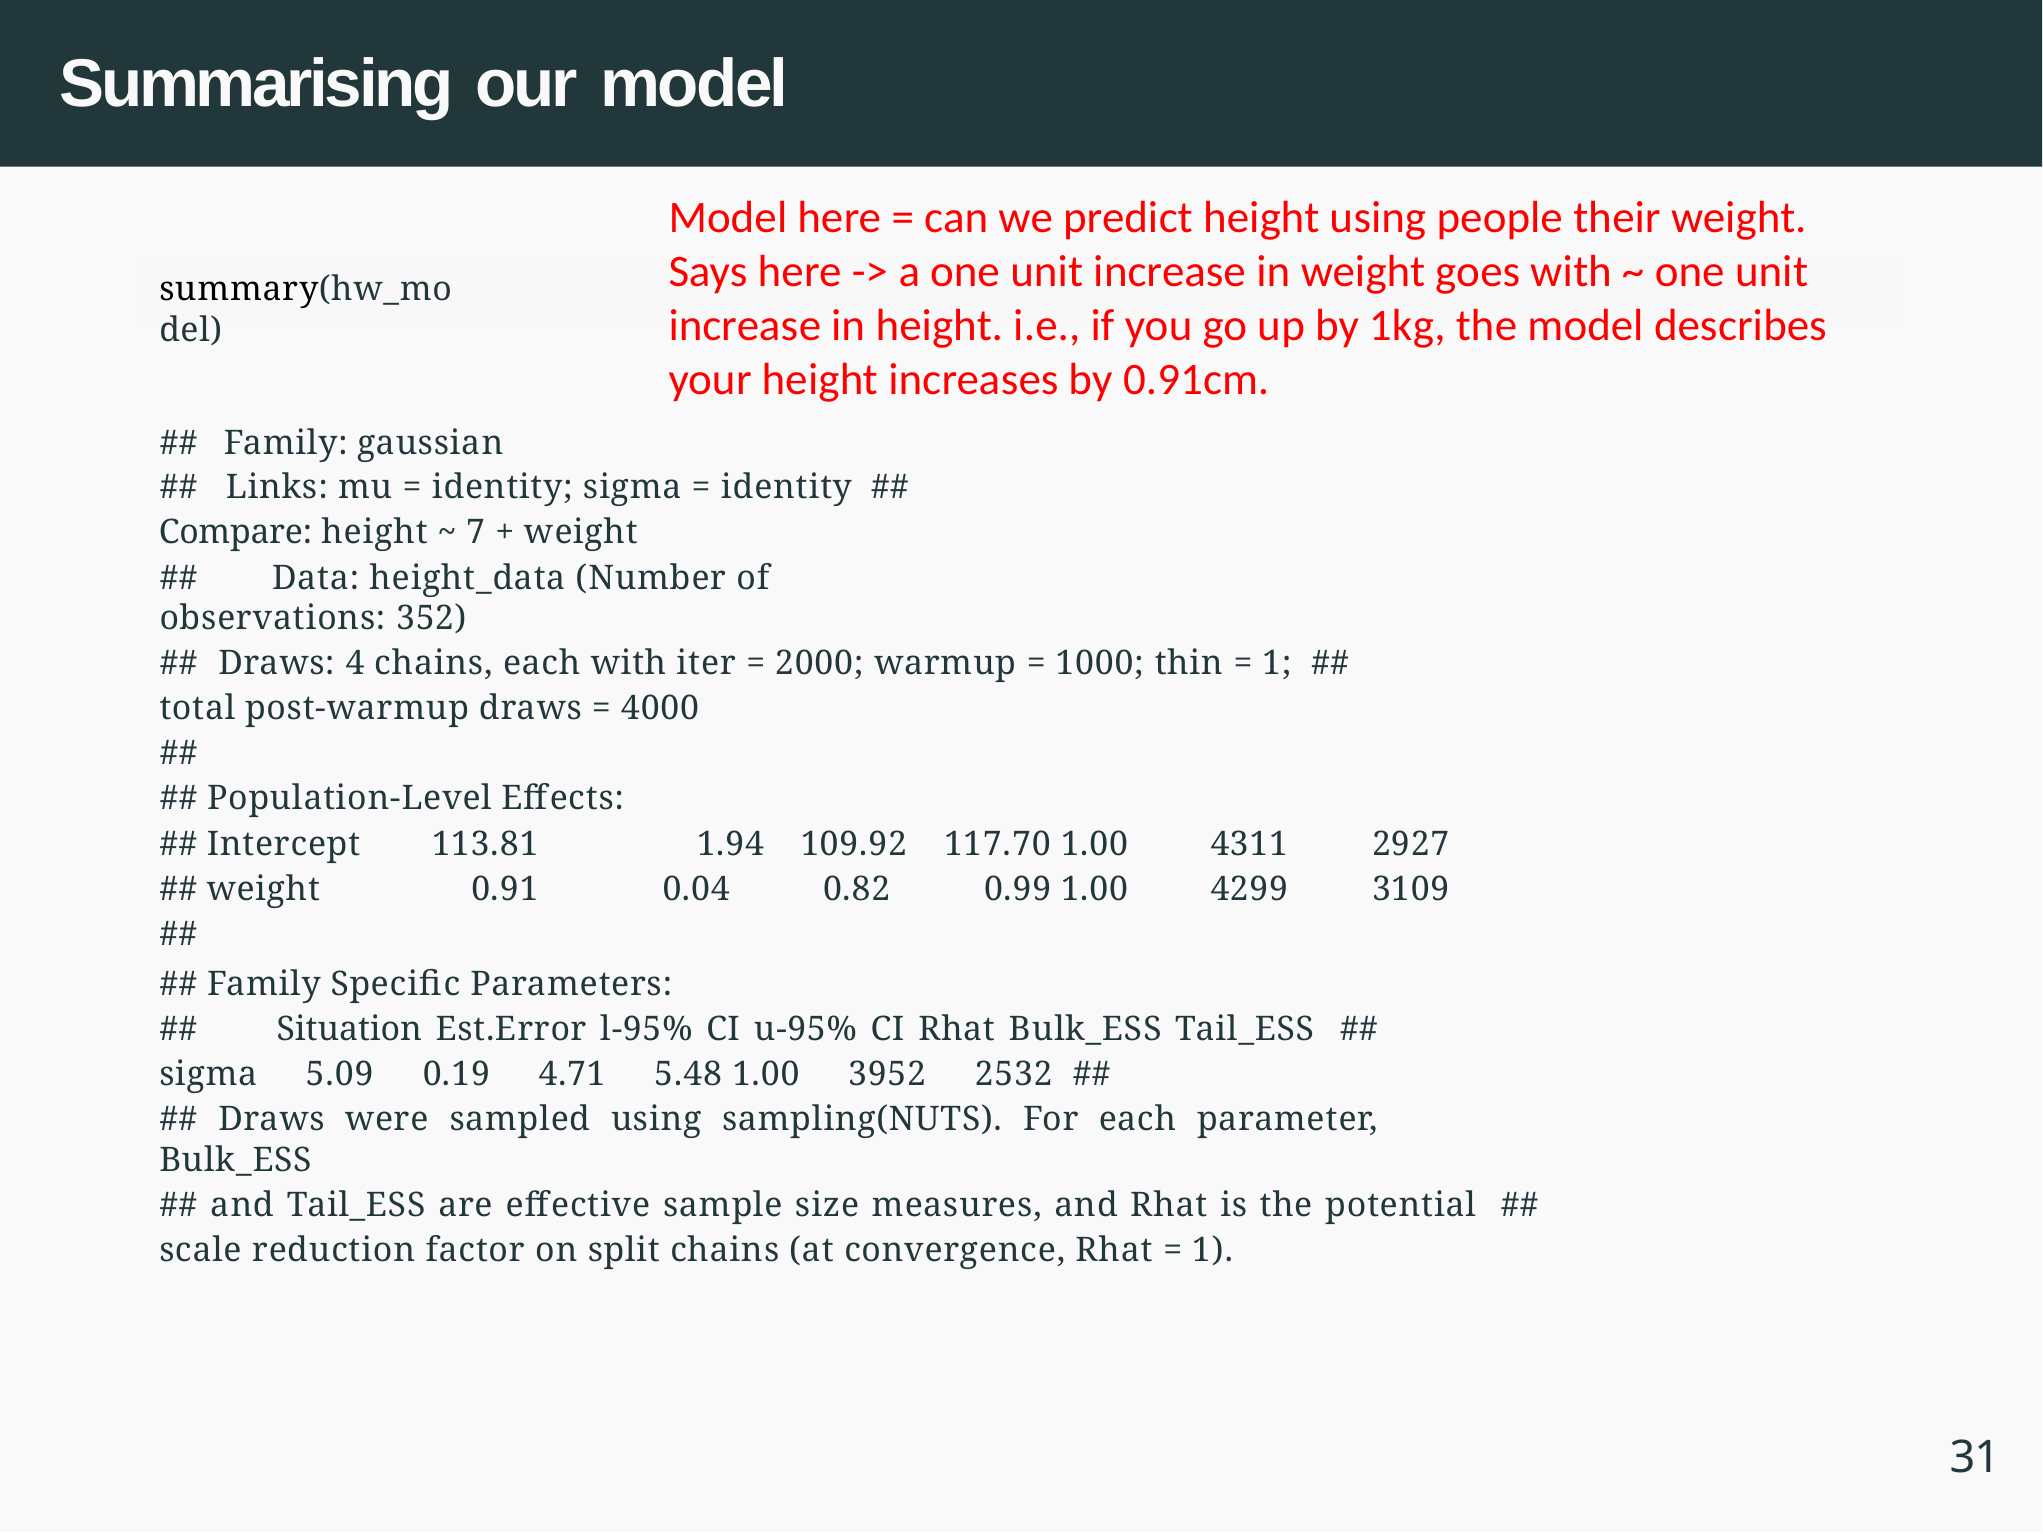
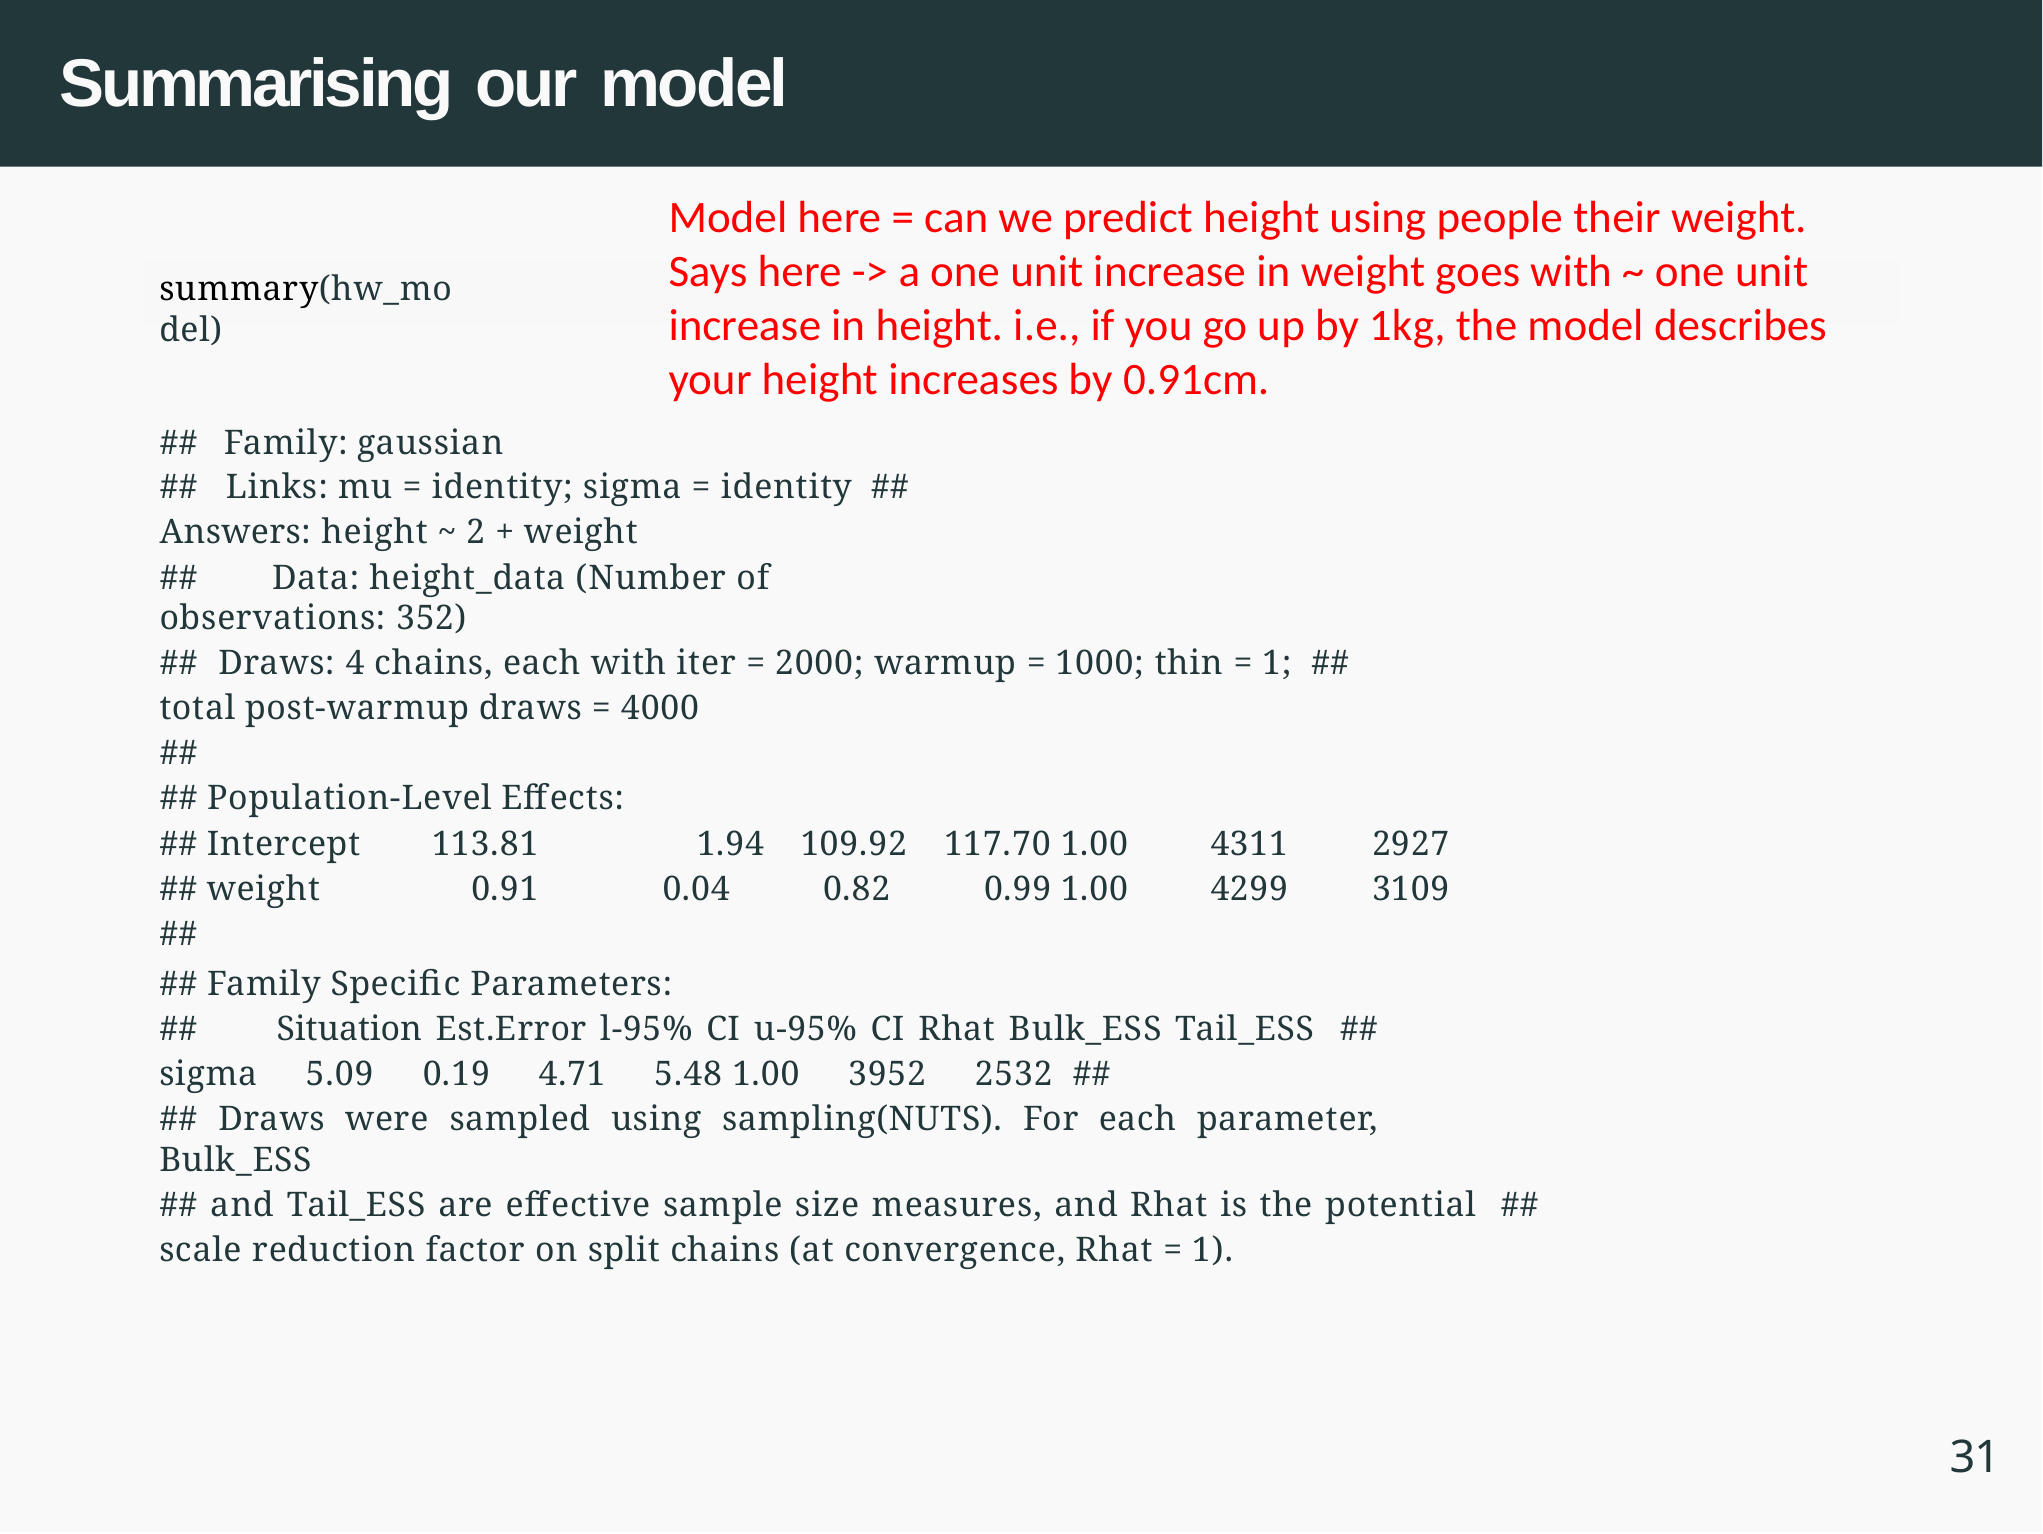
Compare: Compare -> Answers
7: 7 -> 2
